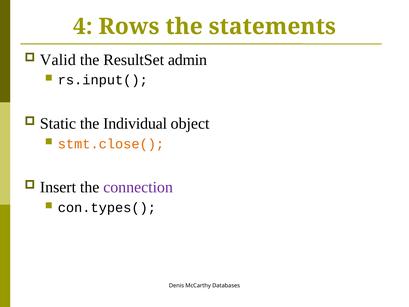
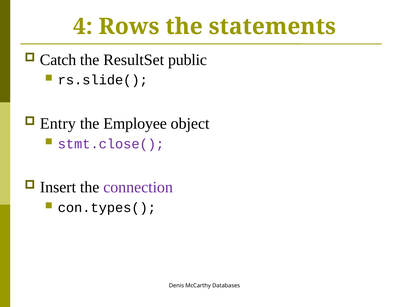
Valid: Valid -> Catch
admin: admin -> public
rs.input(: rs.input( -> rs.slide(
Static: Static -> Entry
Individual: Individual -> Employee
stmt.close( colour: orange -> purple
